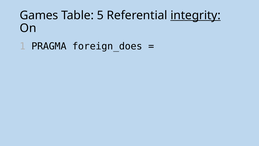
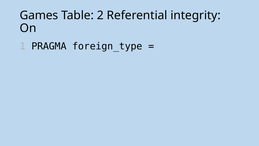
5: 5 -> 2
integrity underline: present -> none
foreign_does: foreign_does -> foreign_type
